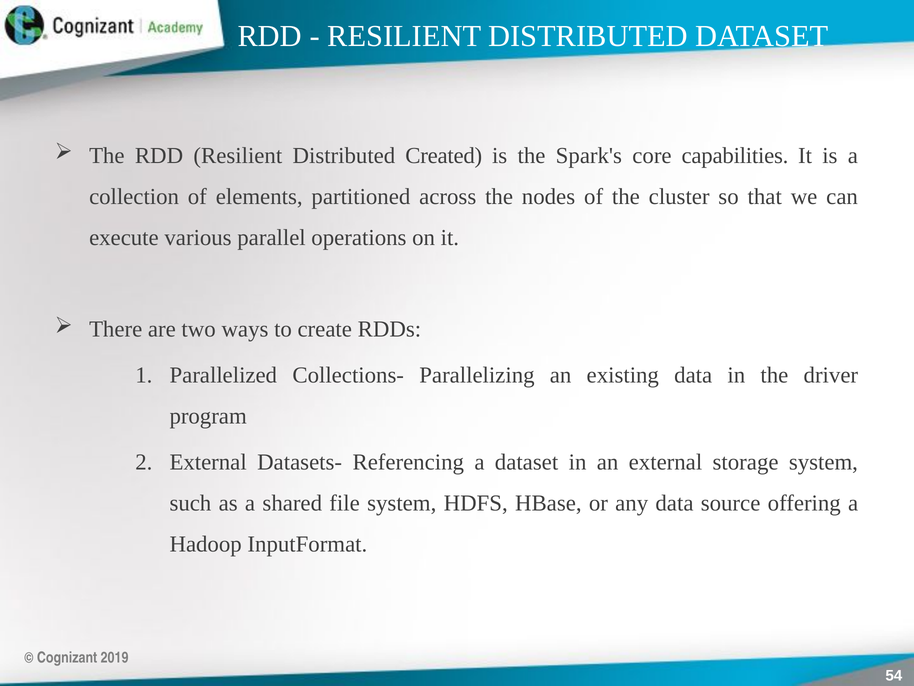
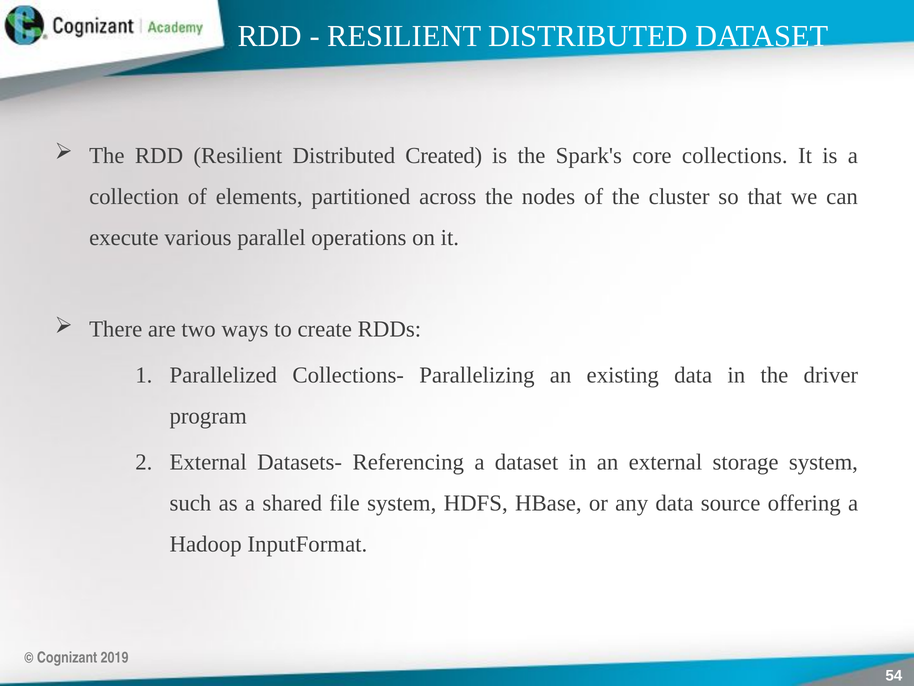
capabilities: capabilities -> collections
